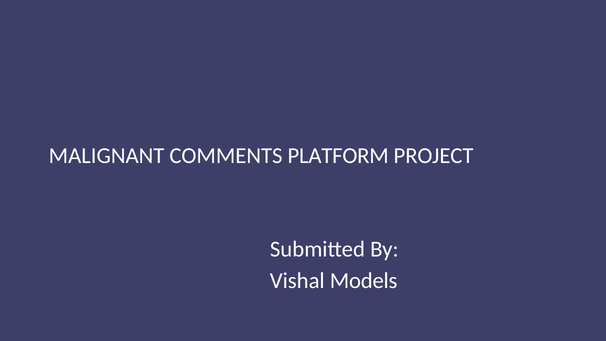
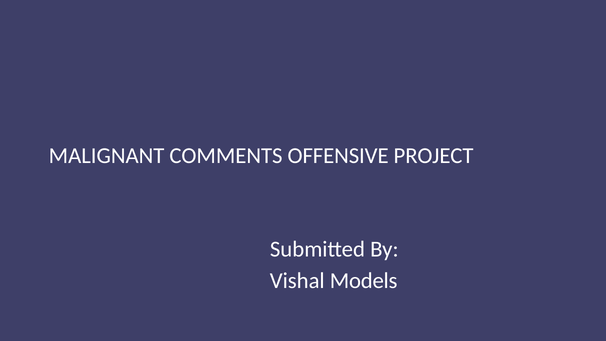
PLATFORM: PLATFORM -> OFFENSIVE
